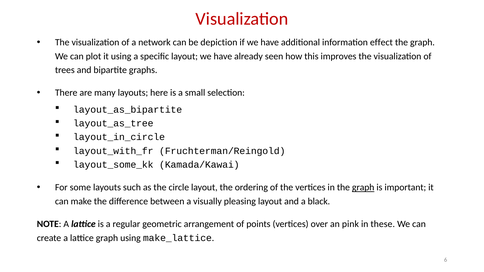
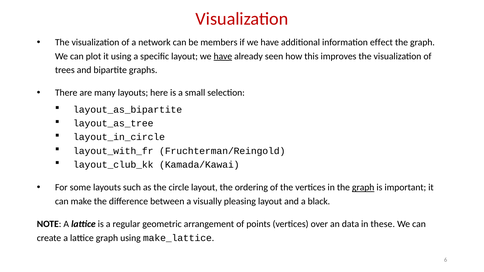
depiction: depiction -> members
have at (223, 56) underline: none -> present
layout_some_kk: layout_some_kk -> layout_club_kk
pink: pink -> data
